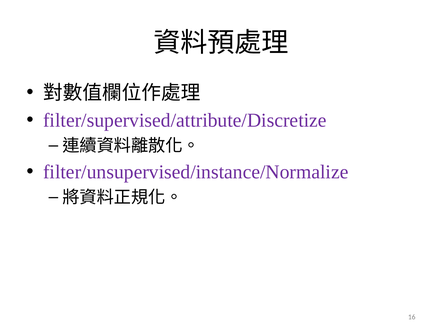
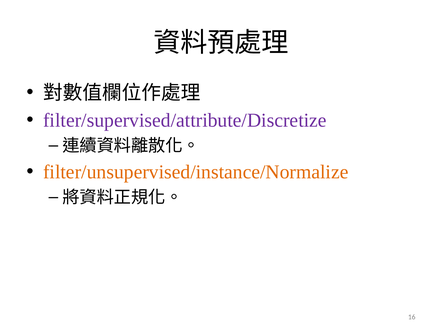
filter/unsupervised/instance/Normalize colour: purple -> orange
